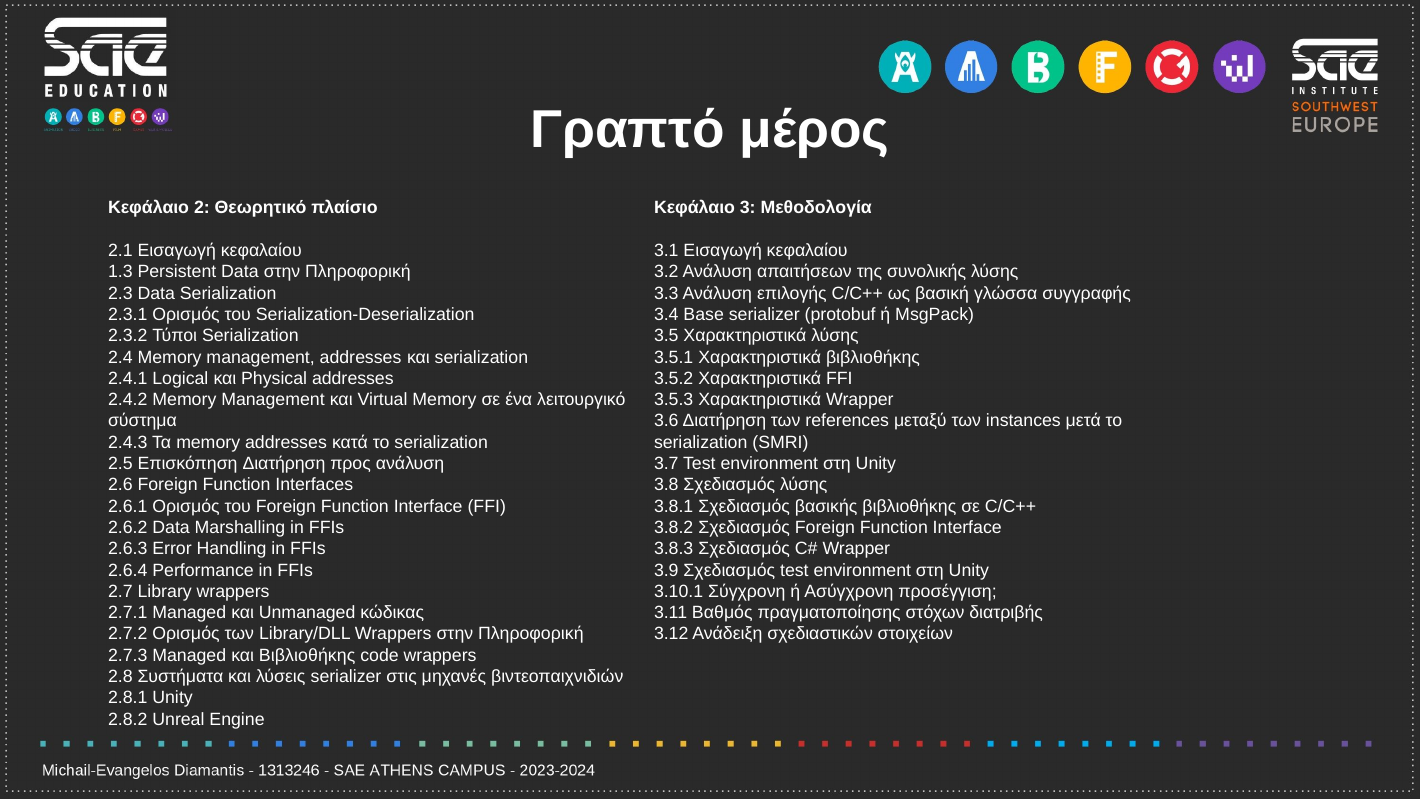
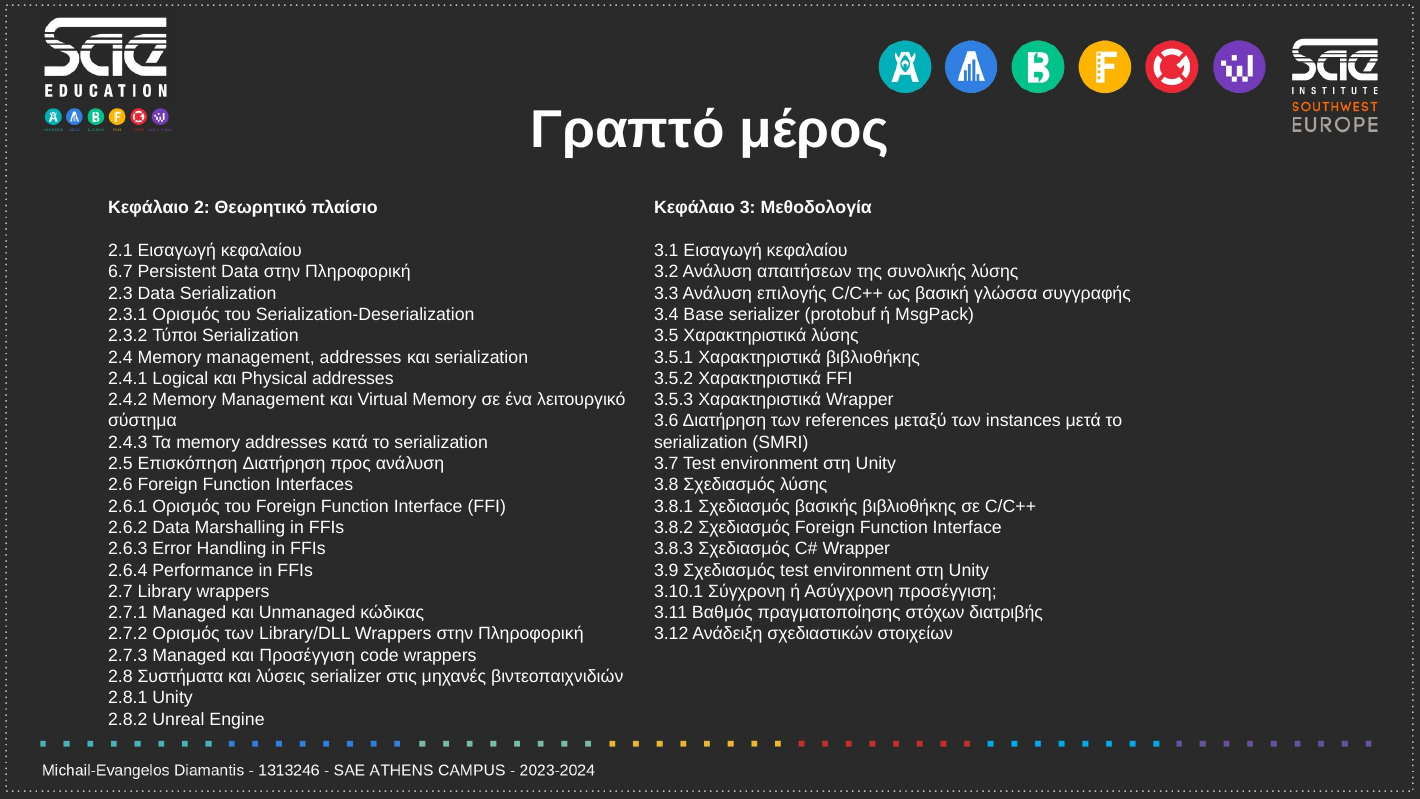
1.3: 1.3 -> 6.7
και Βιβλιοθήκης: Βιβλιοθήκης -> Προσέγγιση
